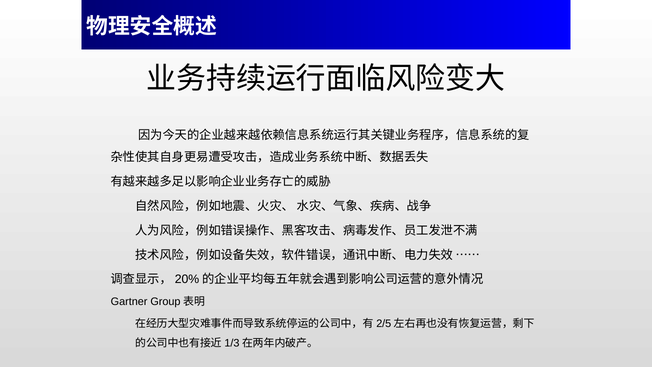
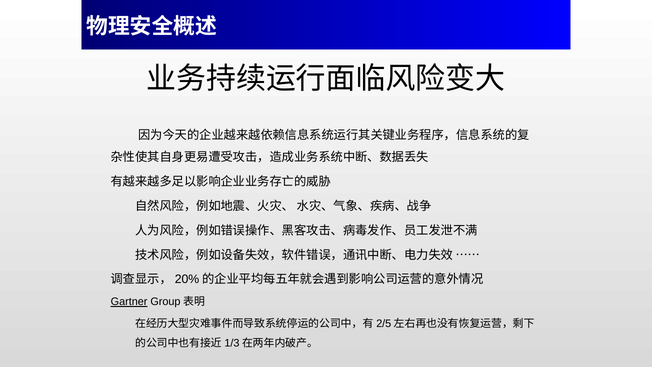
Gartner underline: none -> present
